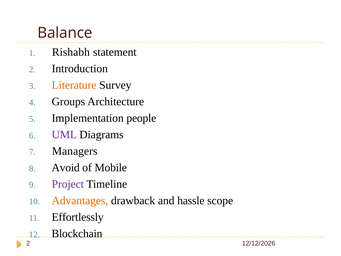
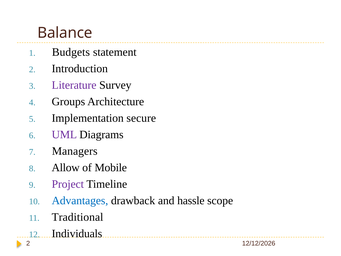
Rishabh: Rishabh -> Budgets
Literature colour: orange -> purple
people: people -> secure
Avoid: Avoid -> Allow
Advantages colour: orange -> blue
Effortlessly: Effortlessly -> Traditional
Blockchain: Blockchain -> Individuals
